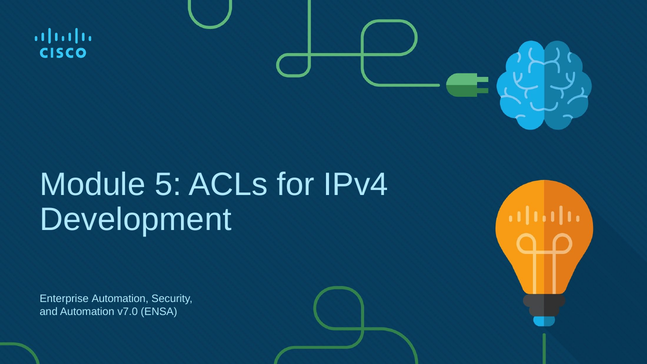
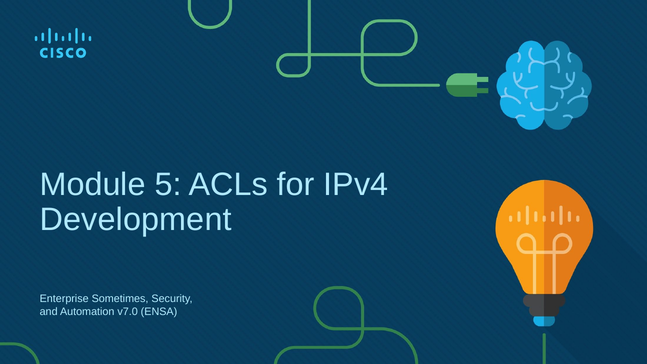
Enterprise Automation: Automation -> Sometimes
